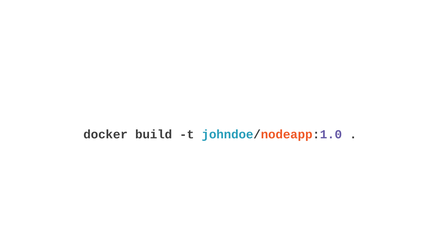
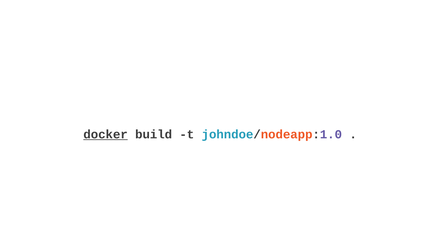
docker underline: none -> present
